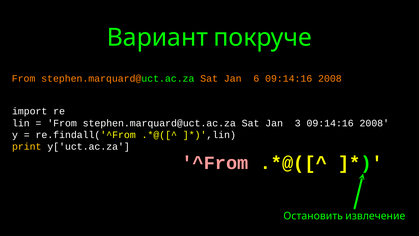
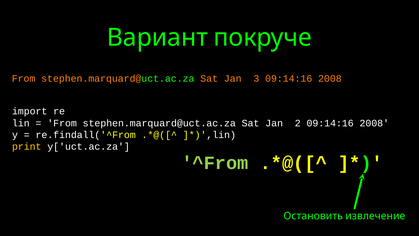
6: 6 -> 3
3: 3 -> 2
^From colour: pink -> light green
